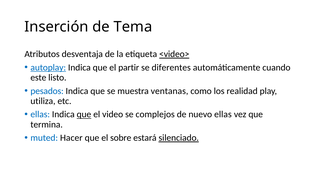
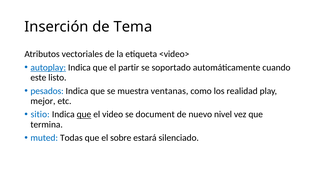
desventaja: desventaja -> vectoriales
<video> underline: present -> none
diferentes: diferentes -> soportado
utiliza: utiliza -> mejor
ellas at (40, 115): ellas -> sitio
complejos: complejos -> document
nuevo ellas: ellas -> nivel
Hacer: Hacer -> Todas
silenciado underline: present -> none
